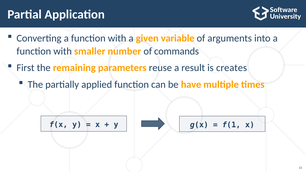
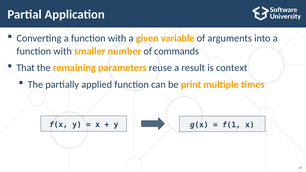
First: First -> That
creates: creates -> context
have: have -> print
